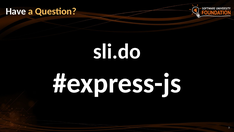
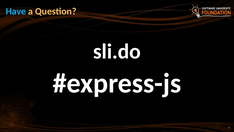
Have colour: white -> light blue
